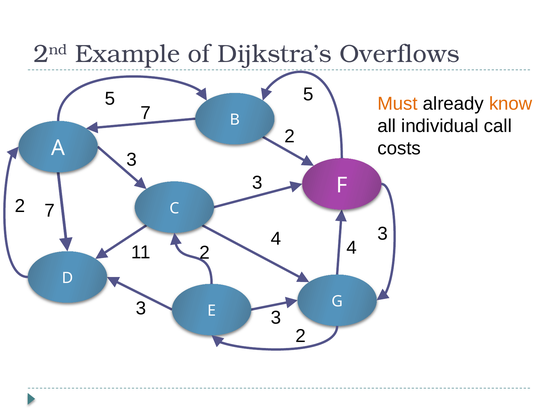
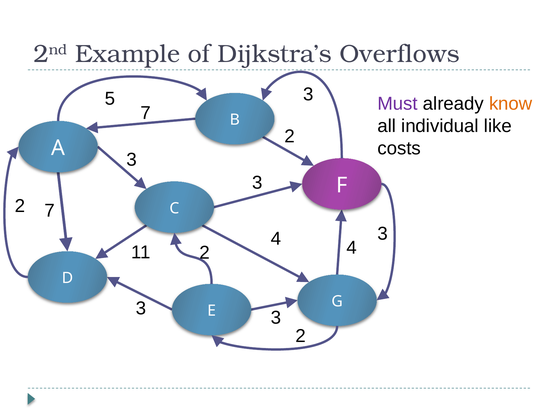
5 5: 5 -> 3
Must colour: orange -> purple
call: call -> like
